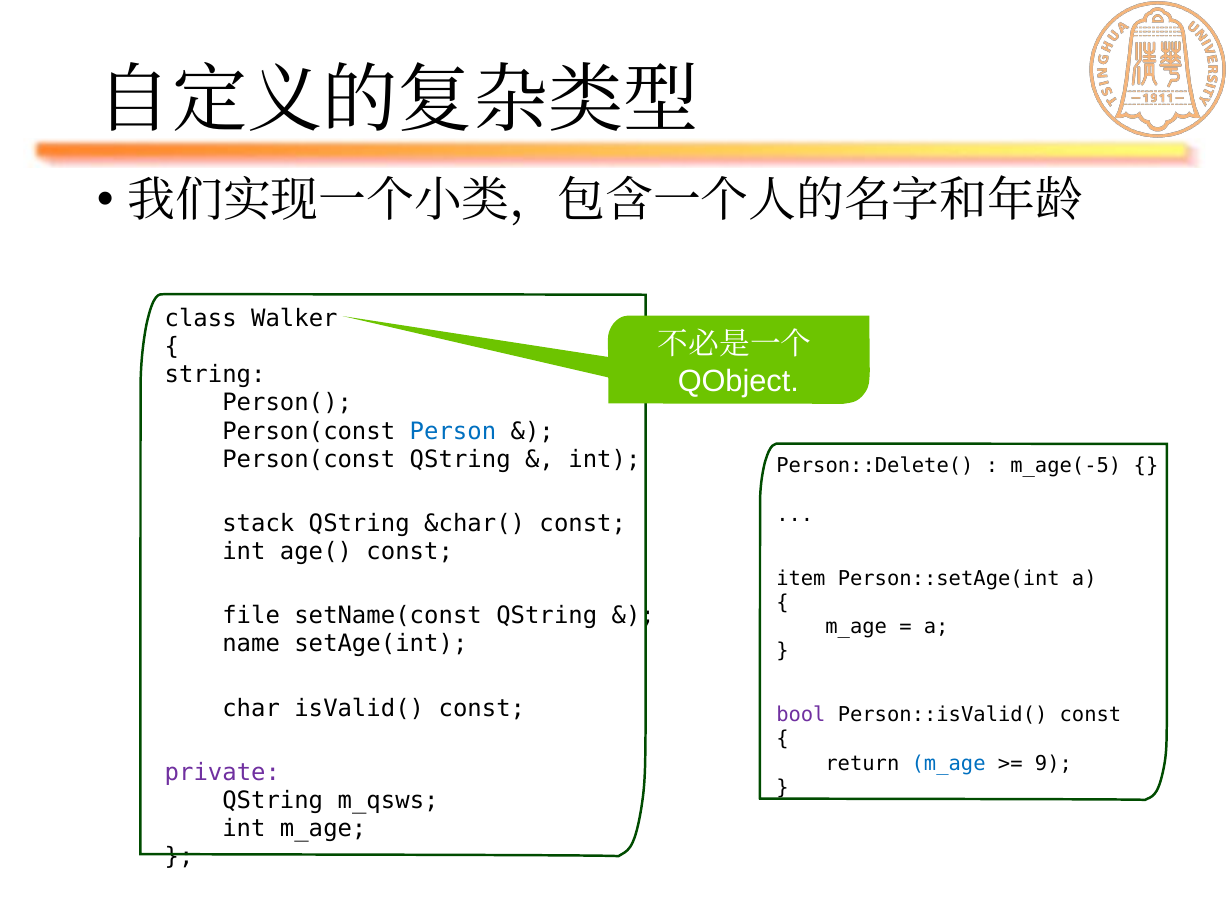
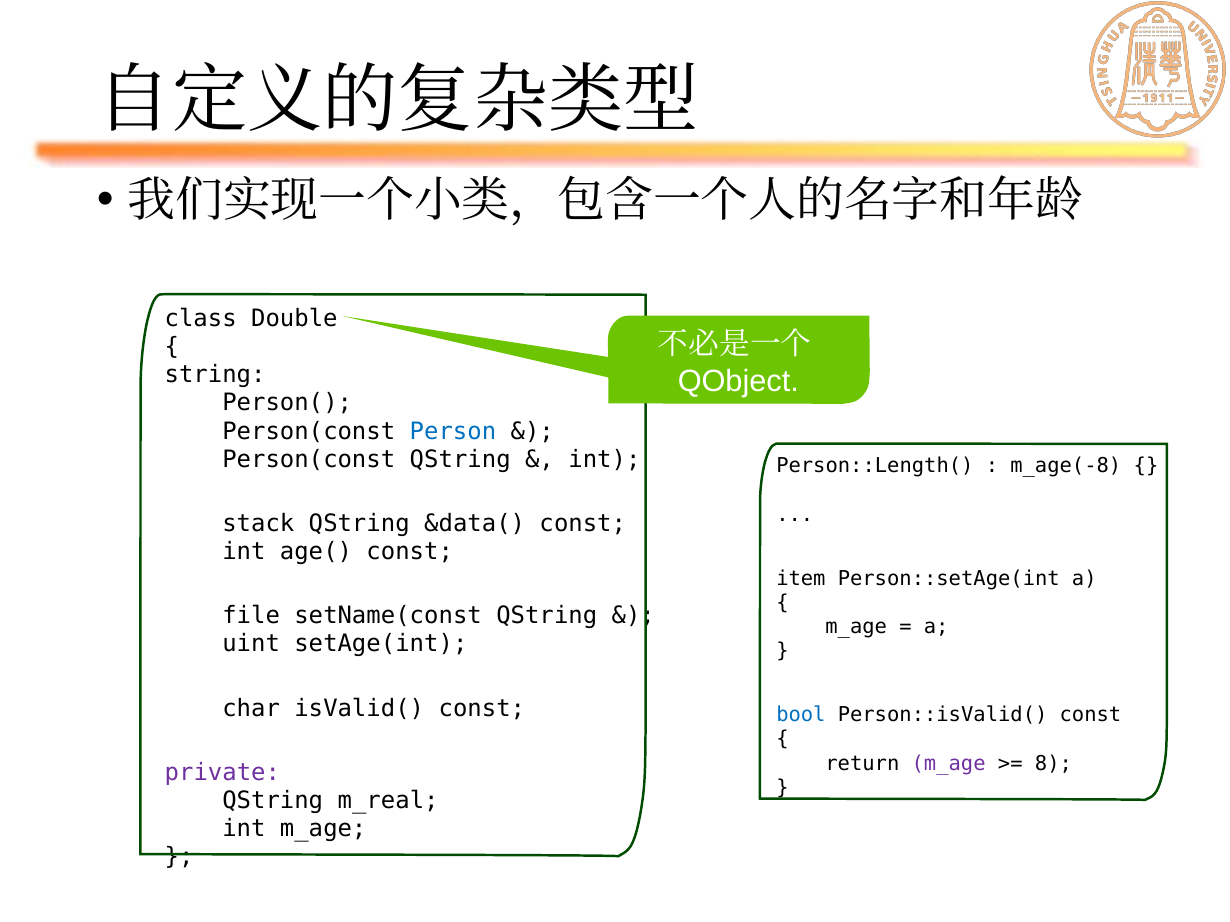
Walker: Walker -> Double
Person::Delete(: Person::Delete( -> Person::Length(
m_age(-5: m_age(-5 -> m_age(-8
&char(: &char( -> &data(
name: name -> uint
bool colour: purple -> blue
m_age at (949, 764) colour: blue -> purple
9: 9 -> 8
m_qsws: m_qsws -> m_real
